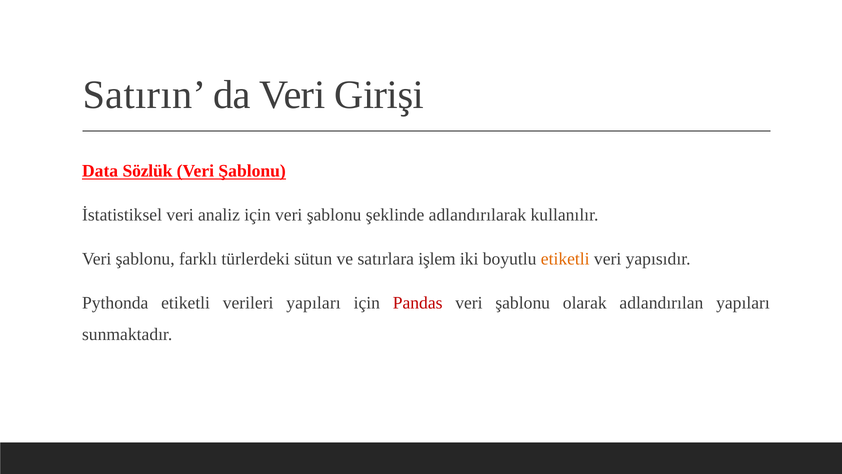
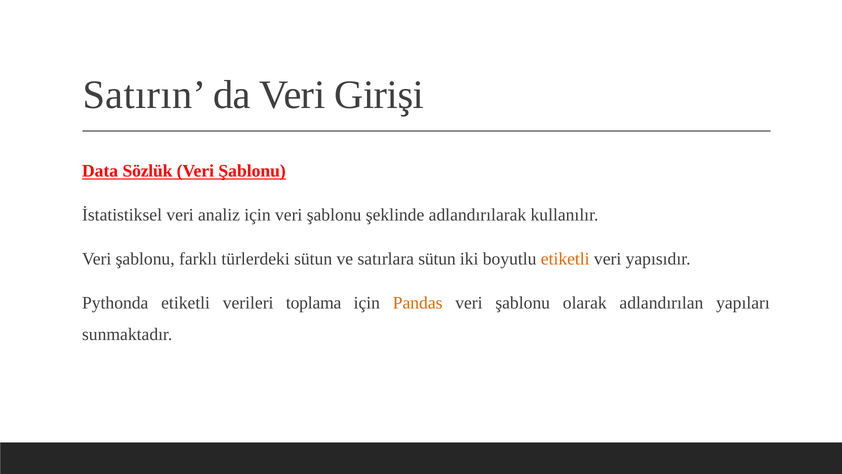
satırlara işlem: işlem -> sütun
verileri yapıları: yapıları -> toplama
Pandas colour: red -> orange
